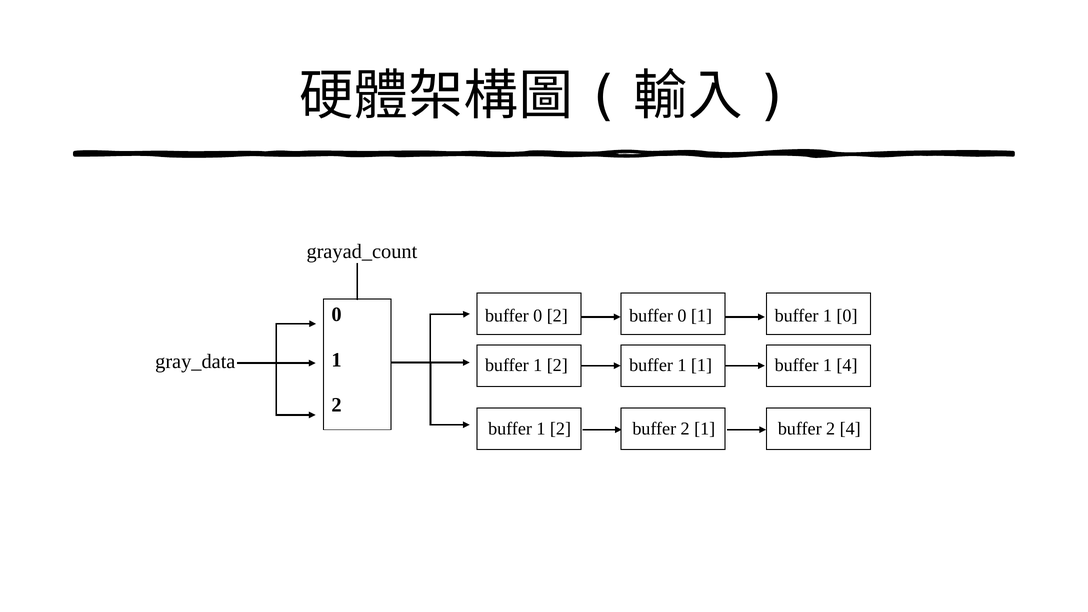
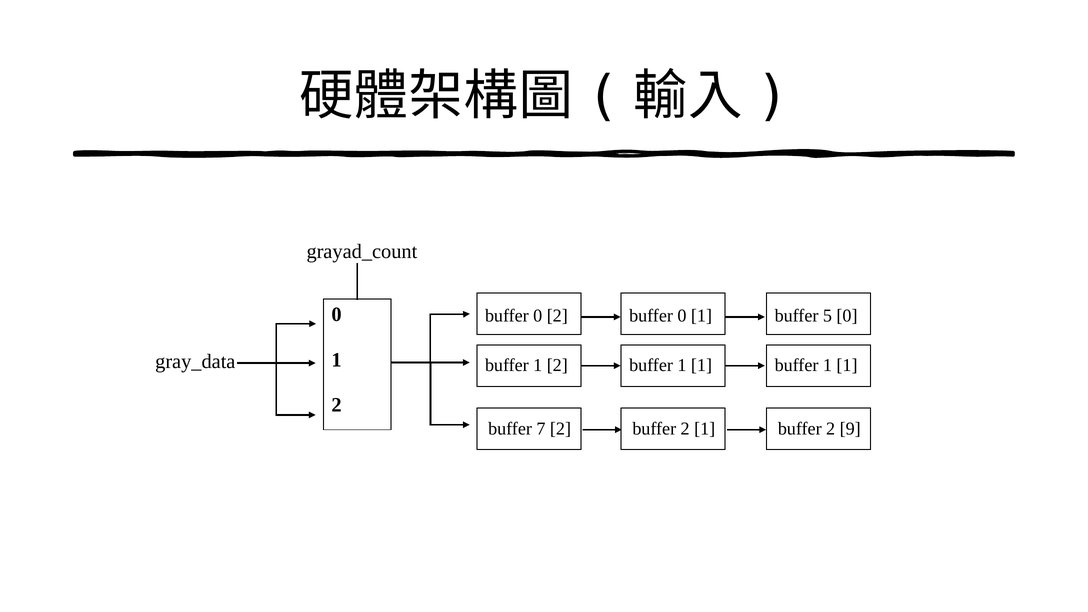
1 at (827, 316): 1 -> 5
4 at (847, 365): 4 -> 1
1 at (541, 429): 1 -> 7
2 4: 4 -> 9
